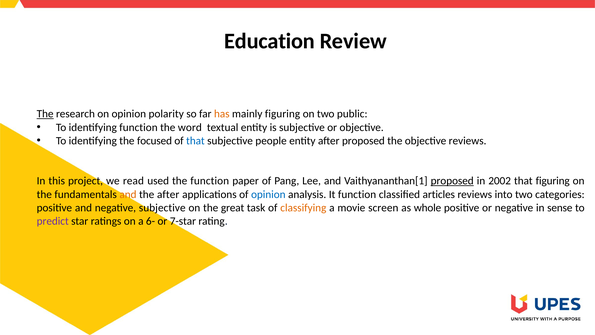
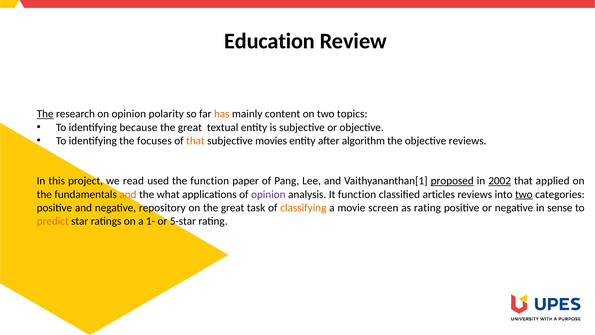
mainly figuring: figuring -> content
public: public -> topics
identifying function: function -> because
word at (190, 127): word -> great
focused: focused -> focuses
that at (195, 141) colour: blue -> orange
people: people -> movies
after proposed: proposed -> algorithm
2002 underline: none -> present
that figuring: figuring -> applied
the after: after -> what
opinion at (268, 194) colour: blue -> purple
two at (524, 194) underline: none -> present
negative subjective: subjective -> repository
as whole: whole -> rating
predict colour: purple -> orange
6-: 6- -> 1-
7-star: 7-star -> 5-star
